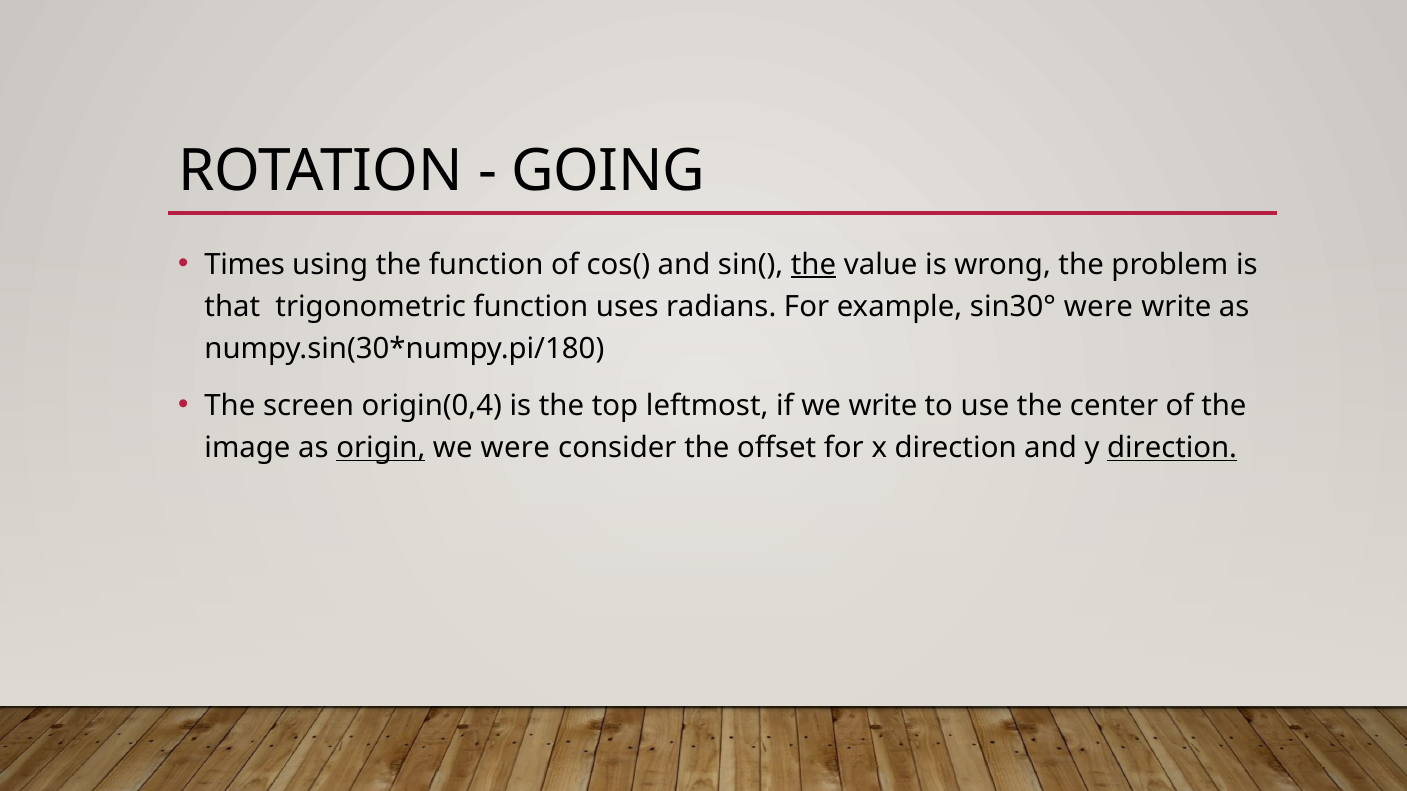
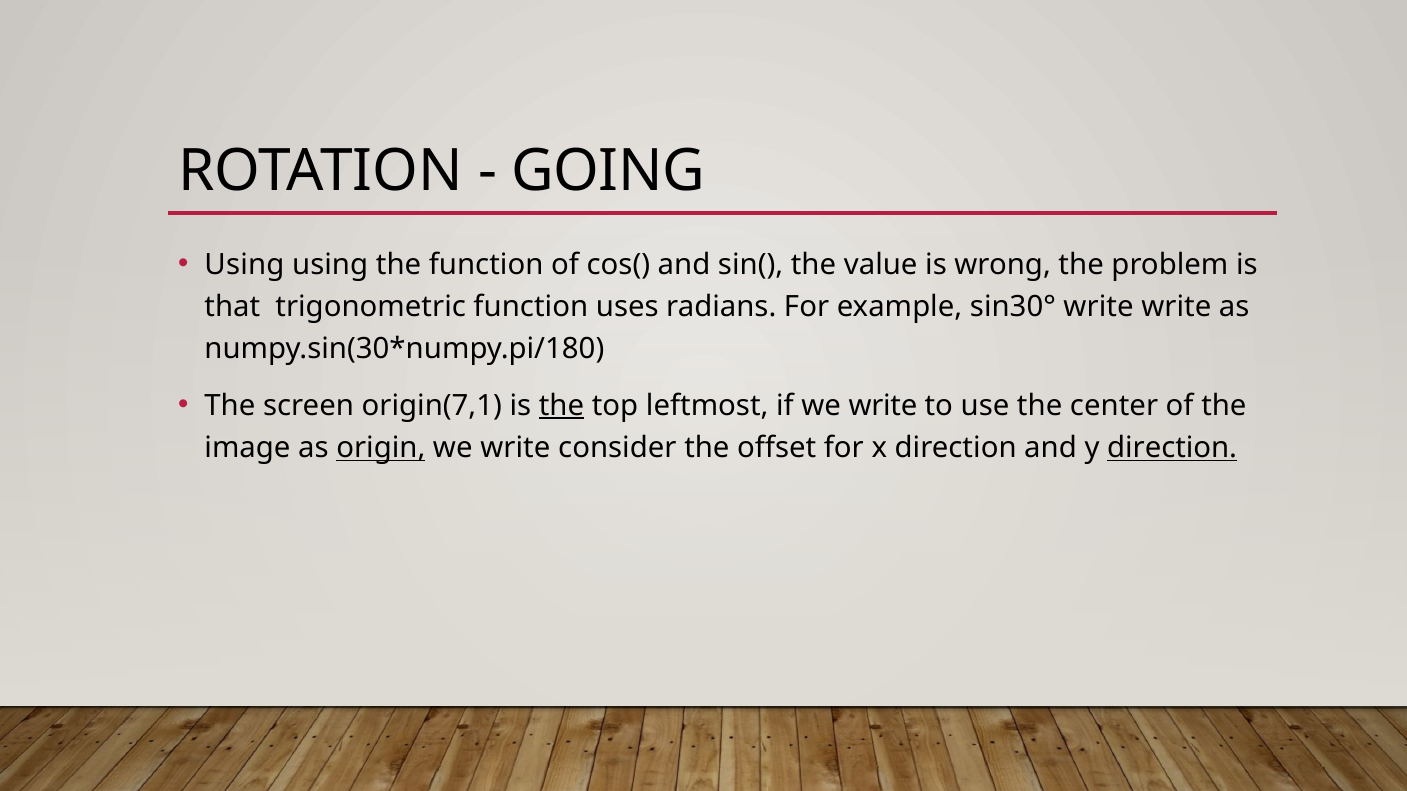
Times at (245, 265): Times -> Using
the at (814, 265) underline: present -> none
sin30° were: were -> write
origin(0,4: origin(0,4 -> origin(7,1
the at (561, 406) underline: none -> present
were at (515, 448): were -> write
